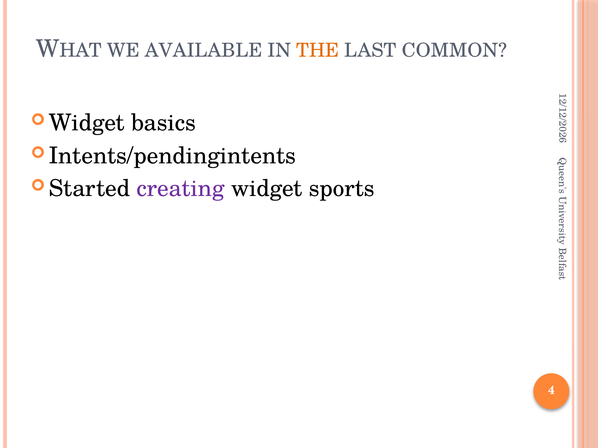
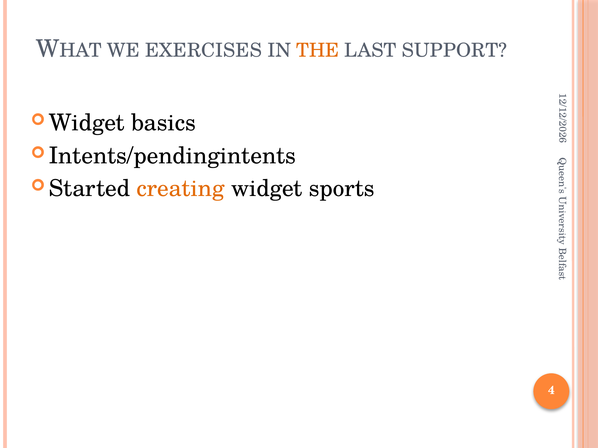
AVAILABLE: AVAILABLE -> EXERCISES
COMMON: COMMON -> SUPPORT
creating colour: purple -> orange
